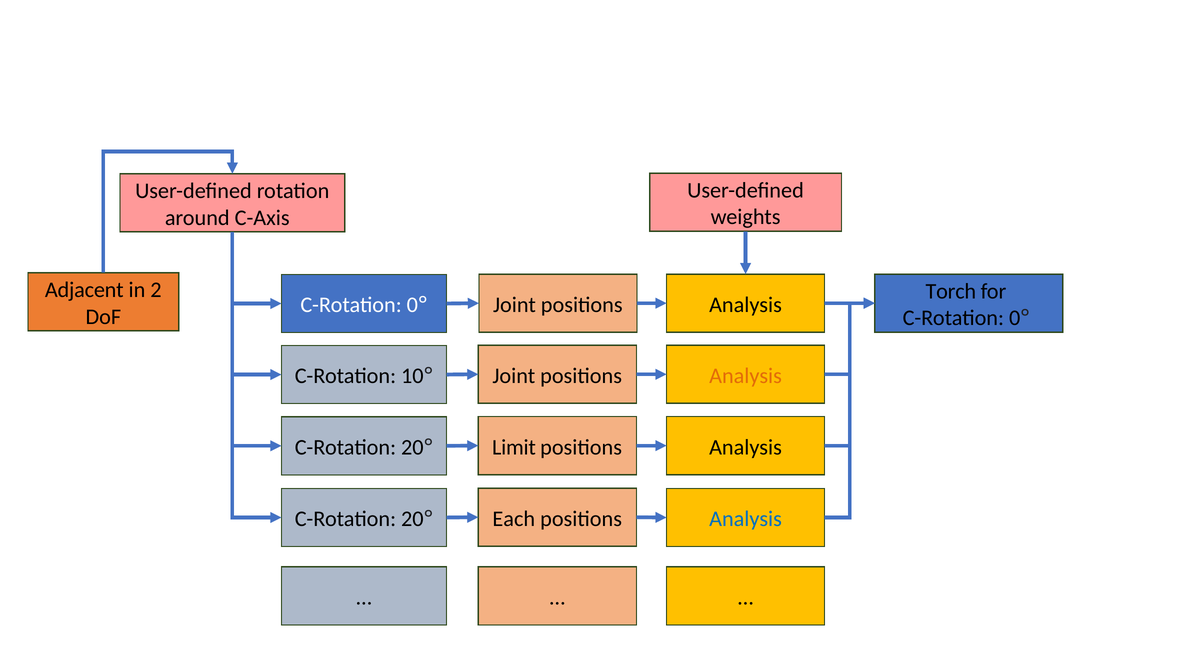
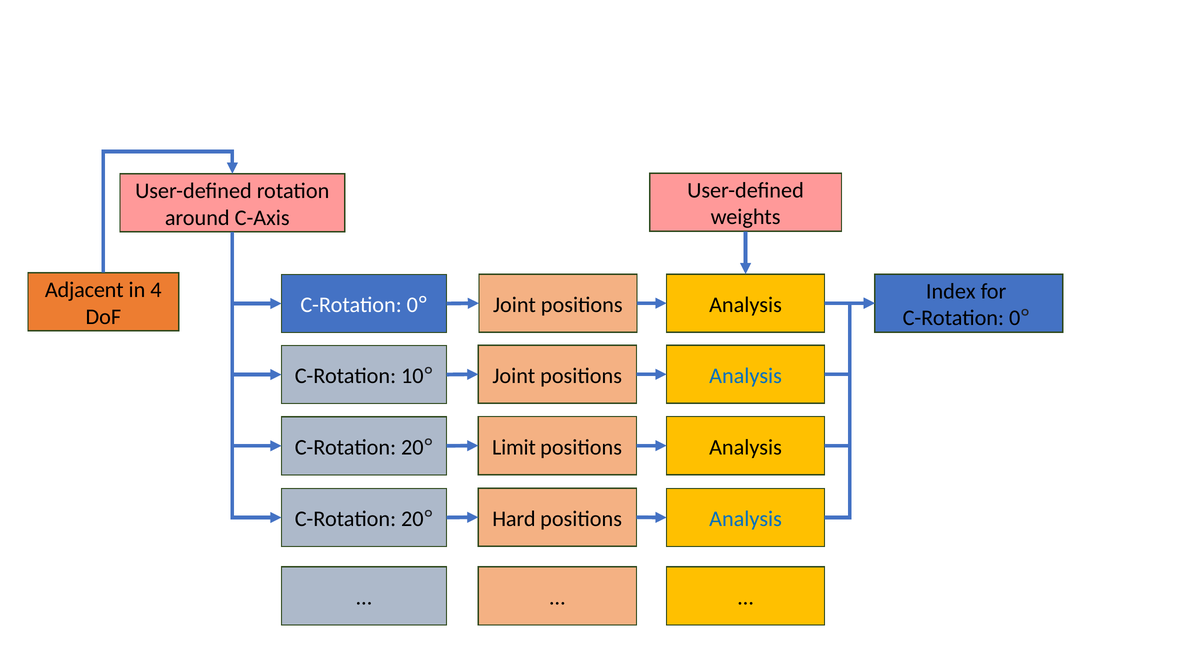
2: 2 -> 4
Torch: Torch -> Index
Analysis at (746, 376) colour: orange -> blue
Each: Each -> Hard
